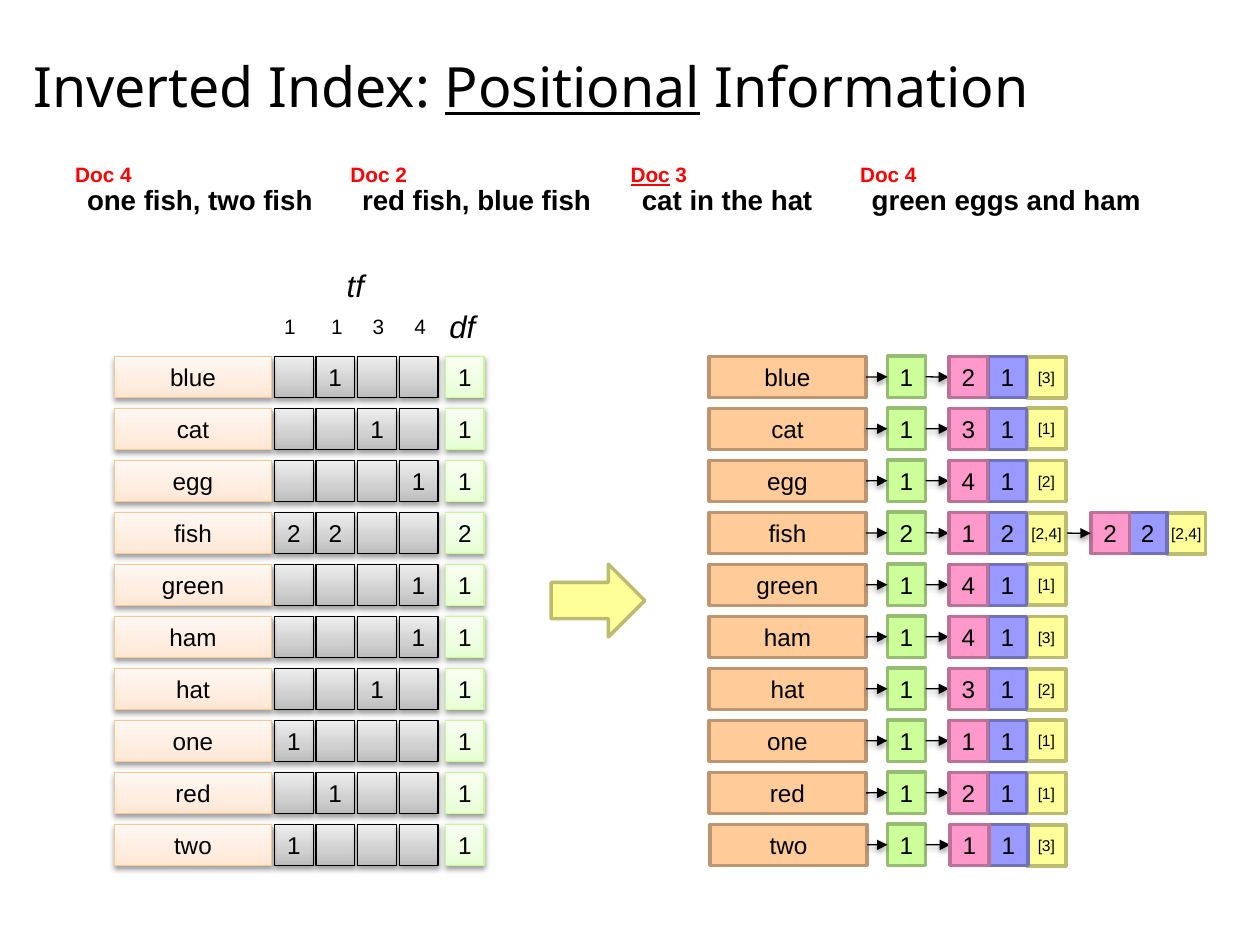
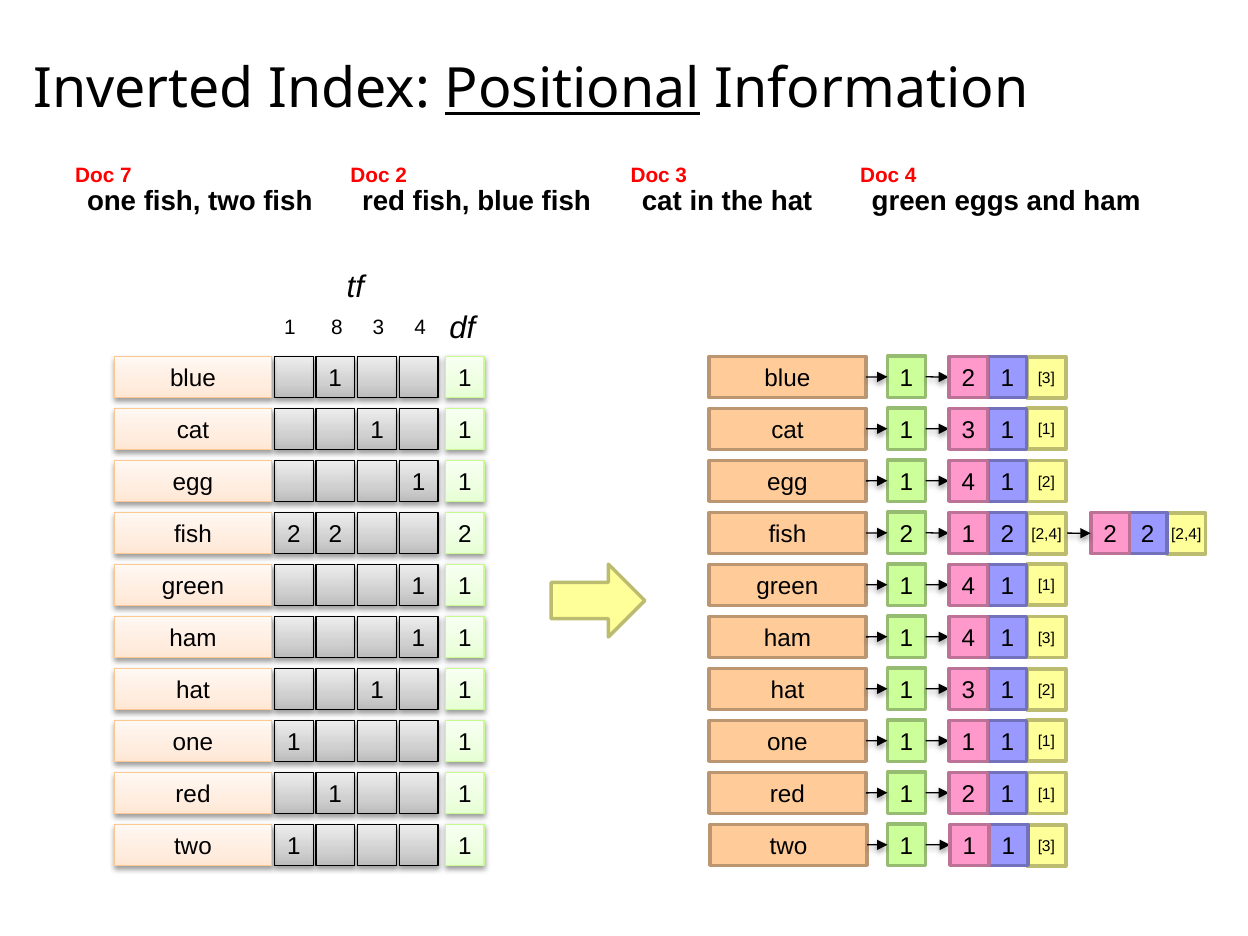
4 at (126, 176): 4 -> 7
Doc at (650, 176) underline: present -> none
1 at (337, 327): 1 -> 8
